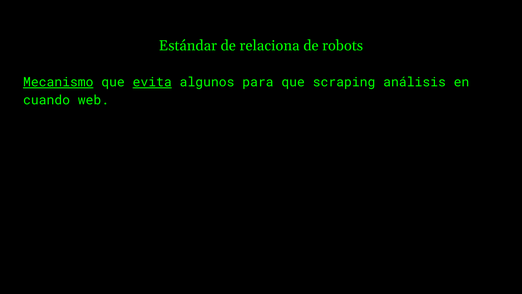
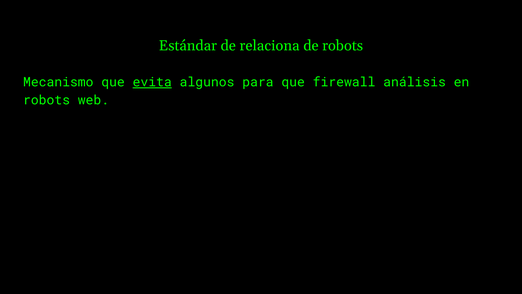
Mecanismo underline: present -> none
scraping: scraping -> firewall
cuando at (47, 100): cuando -> robots
